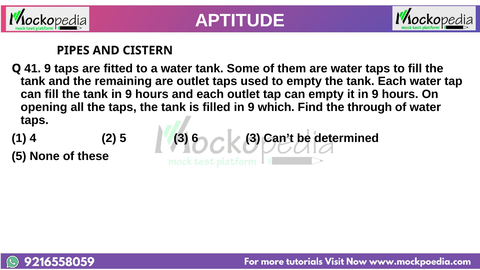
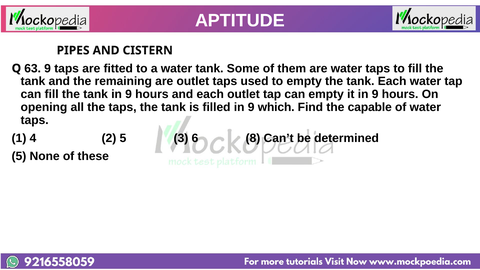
41: 41 -> 63
through: through -> capable
6 3: 3 -> 8
